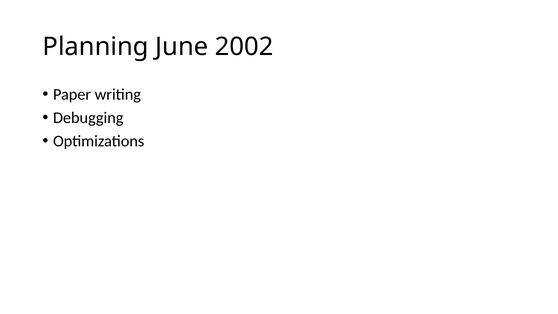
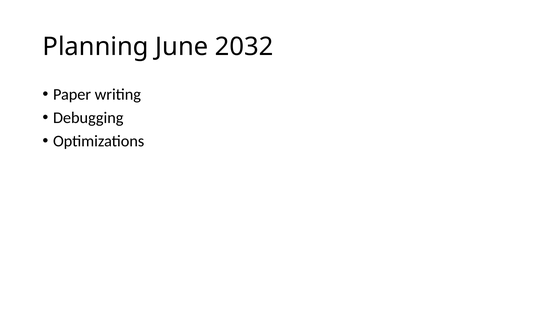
2002: 2002 -> 2032
